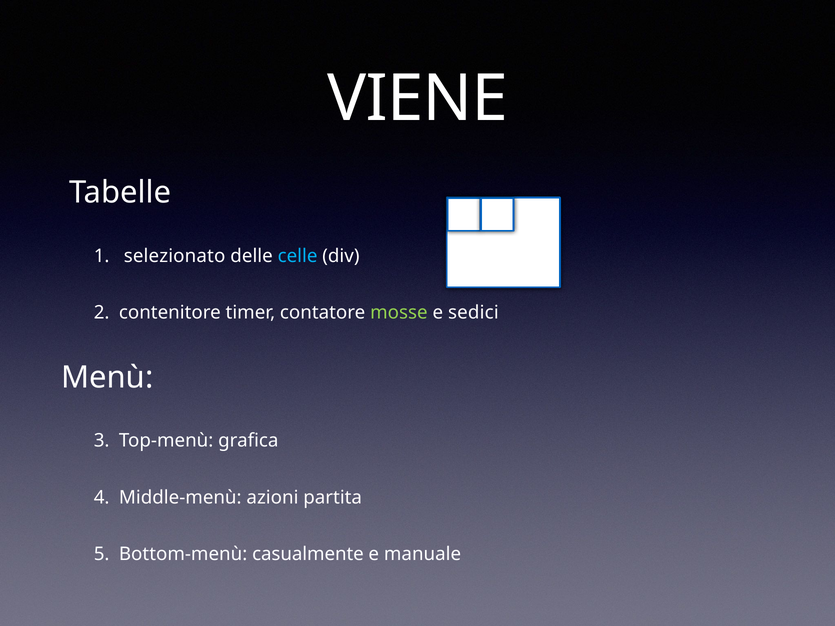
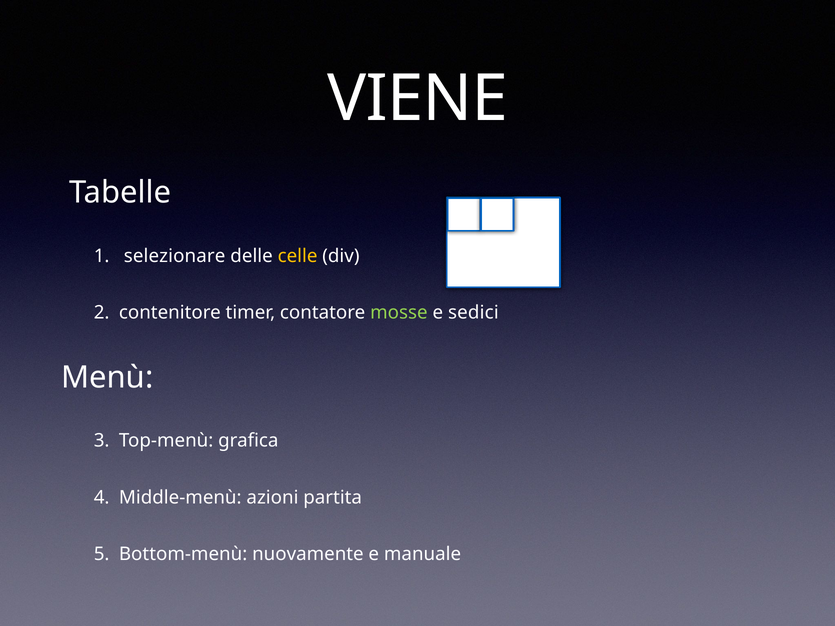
selezionato: selezionato -> selezionare
celle colour: light blue -> yellow
casualmente: casualmente -> nuovamente
